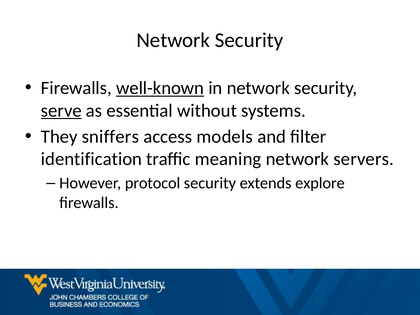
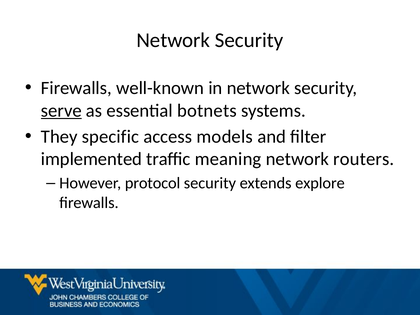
well-known underline: present -> none
without: without -> botnets
sniffers: sniffers -> specific
identification: identification -> implemented
servers: servers -> routers
